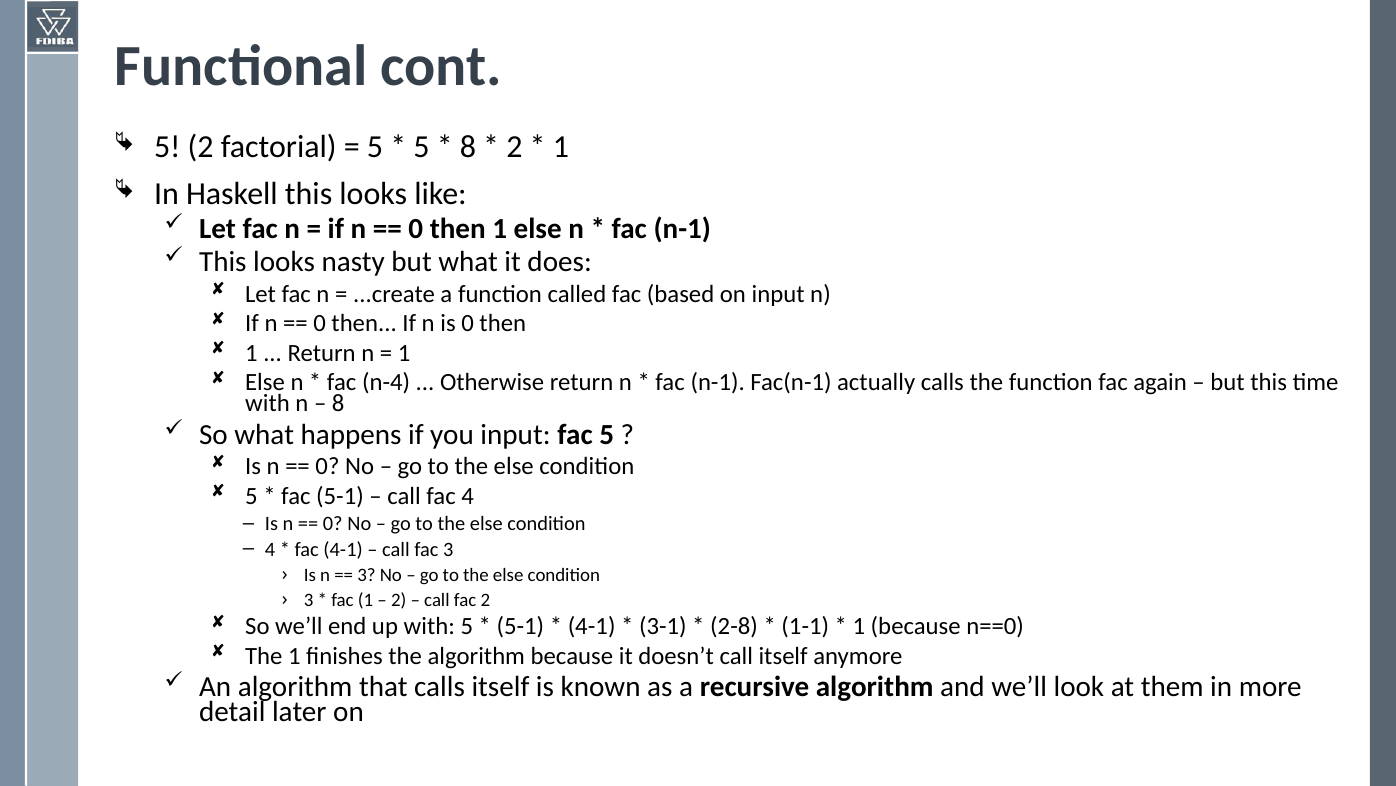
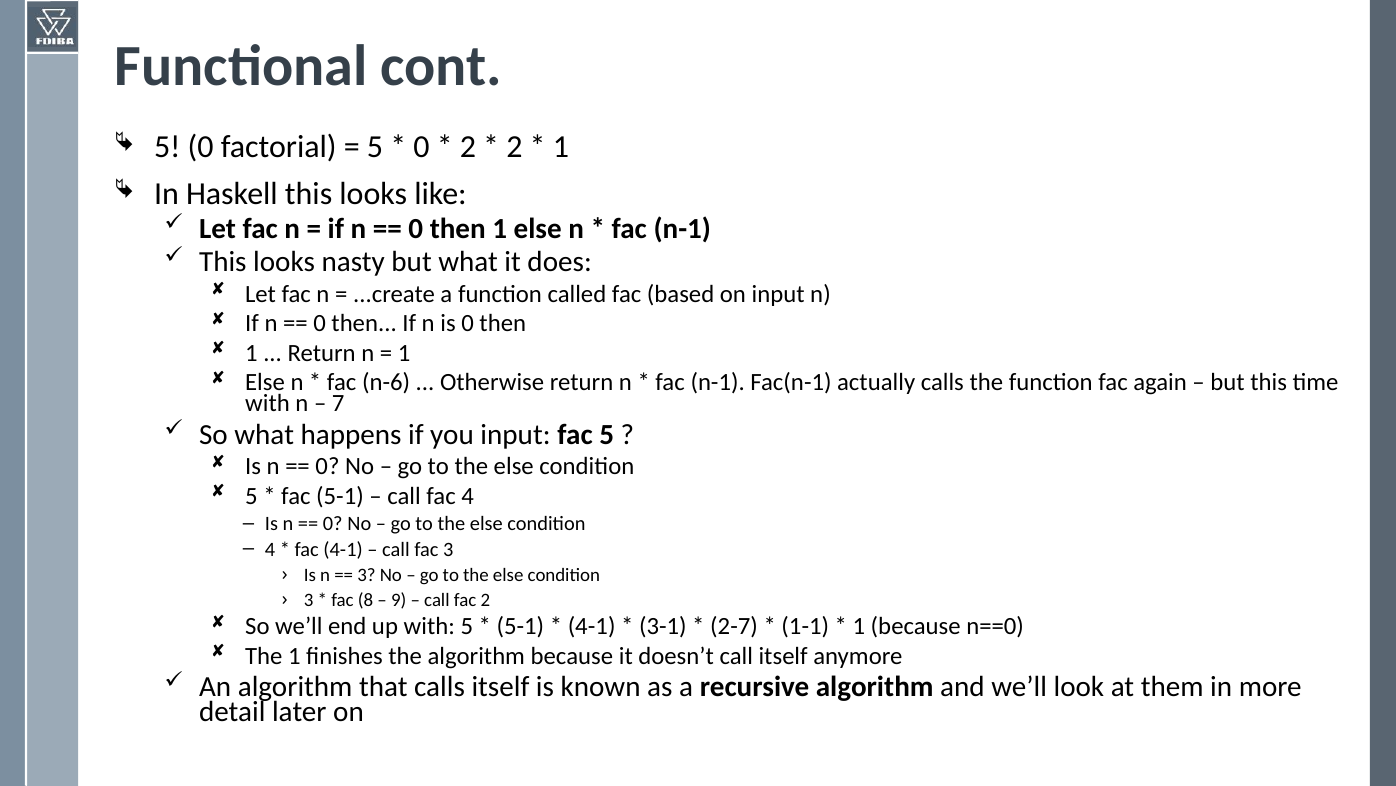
5 2: 2 -> 0
5 at (422, 147): 5 -> 0
8 at (468, 147): 8 -> 2
n-4: n-4 -> n-6
8 at (338, 403): 8 -> 7
fac 1: 1 -> 8
2 at (399, 599): 2 -> 9
2-8: 2-8 -> 2-7
